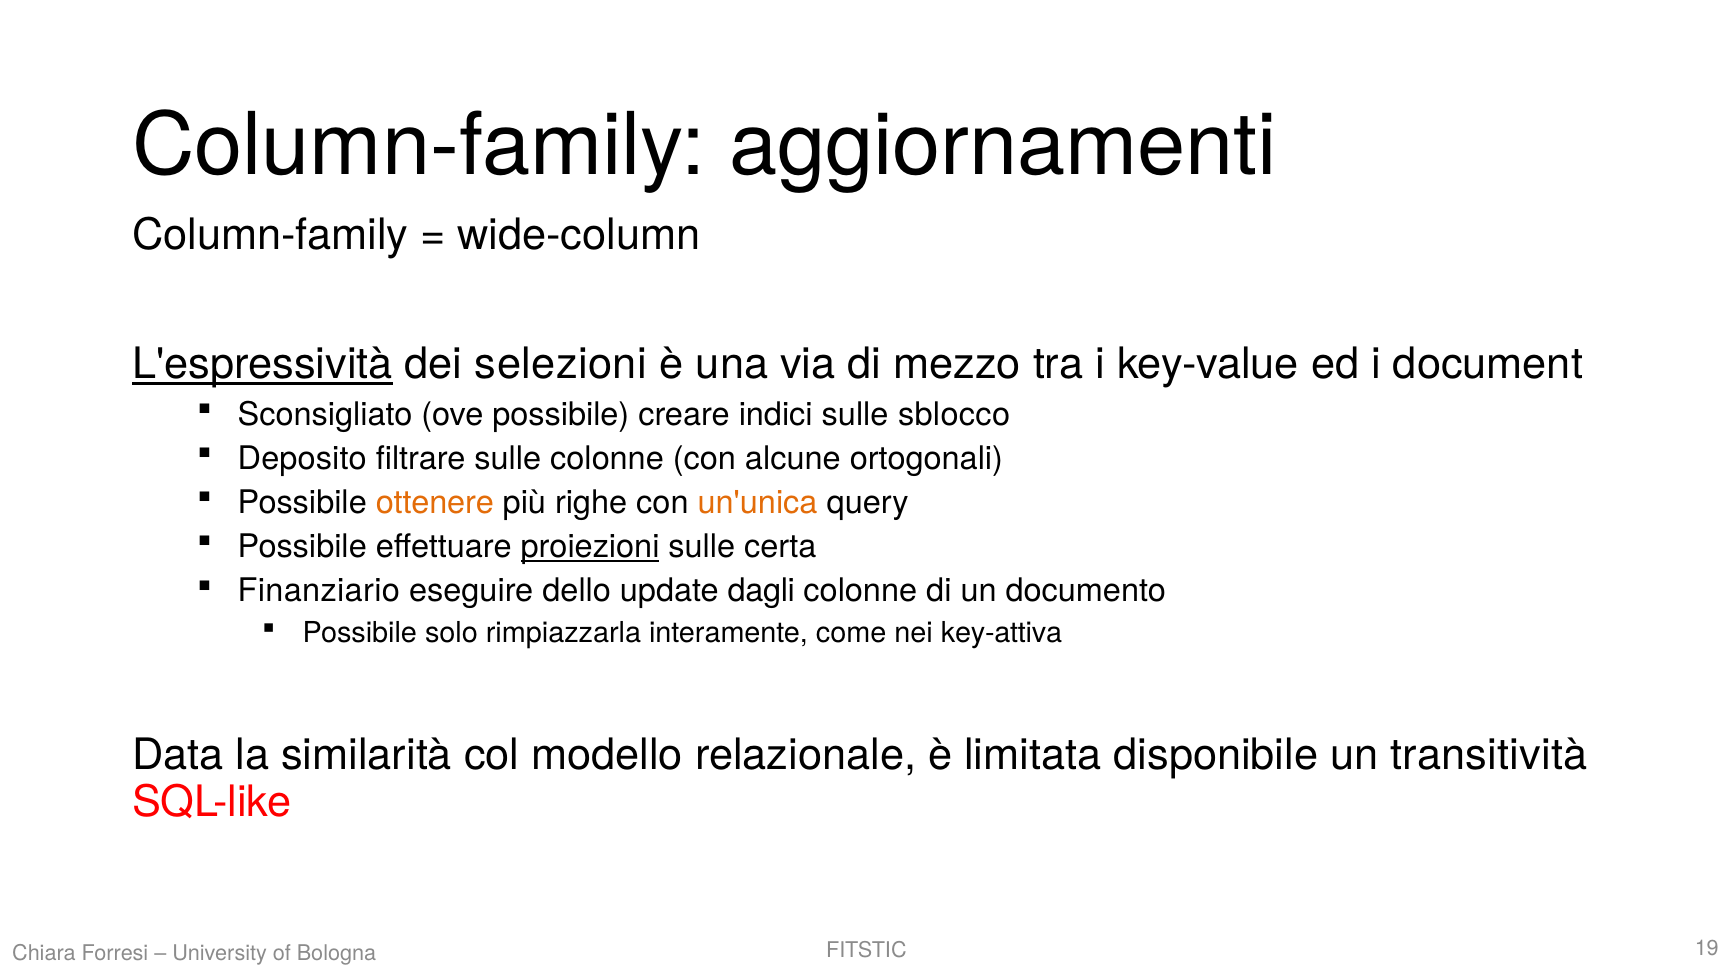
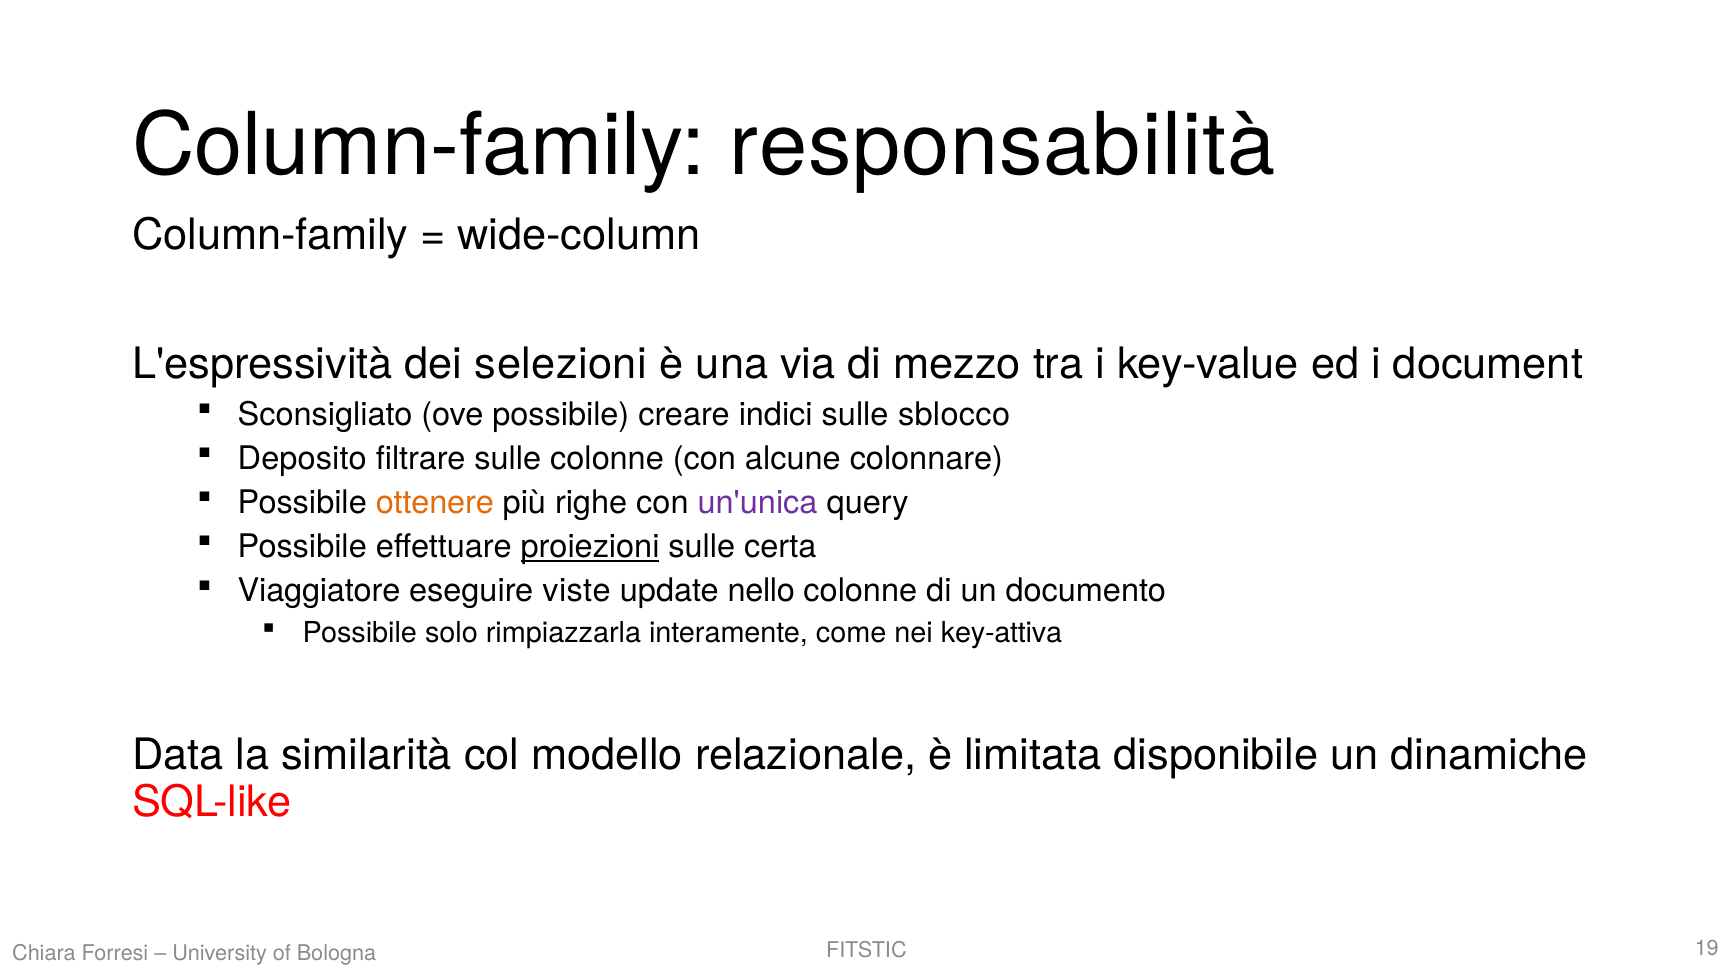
aggiornamenti: aggiornamenti -> responsabilità
L'espressività underline: present -> none
ortogonali: ortogonali -> colonnare
un'unica colour: orange -> purple
Finanziario: Finanziario -> Viaggiatore
dello: dello -> viste
dagli: dagli -> nello
transitività: transitività -> dinamiche
